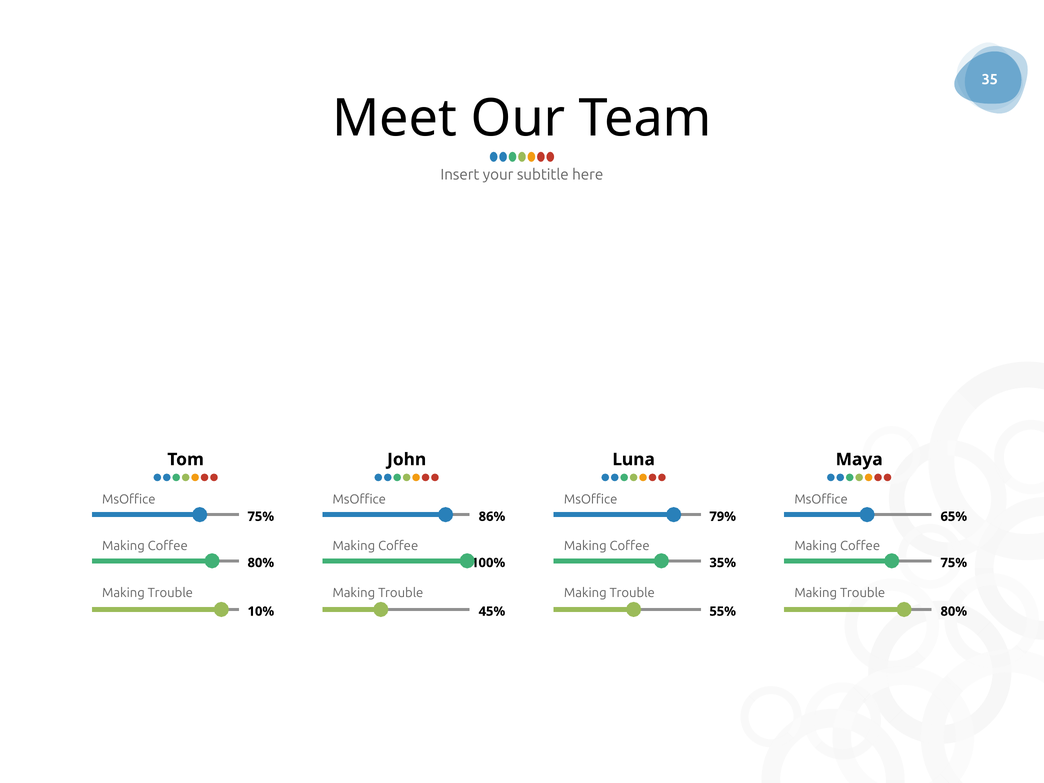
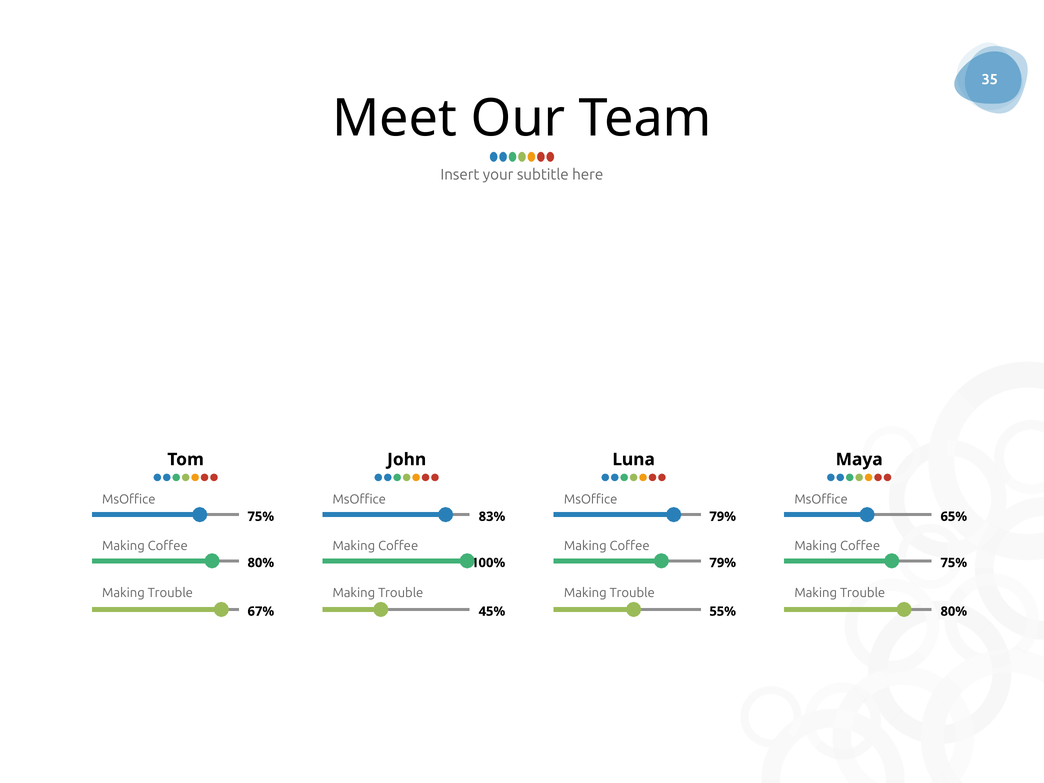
86%: 86% -> 83%
35% at (723, 563): 35% -> 79%
10%: 10% -> 67%
